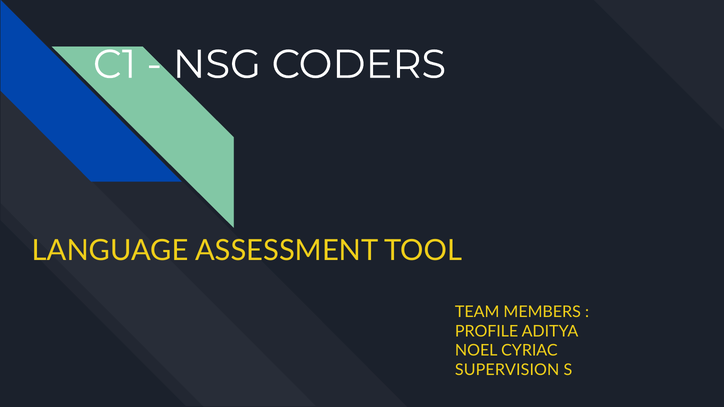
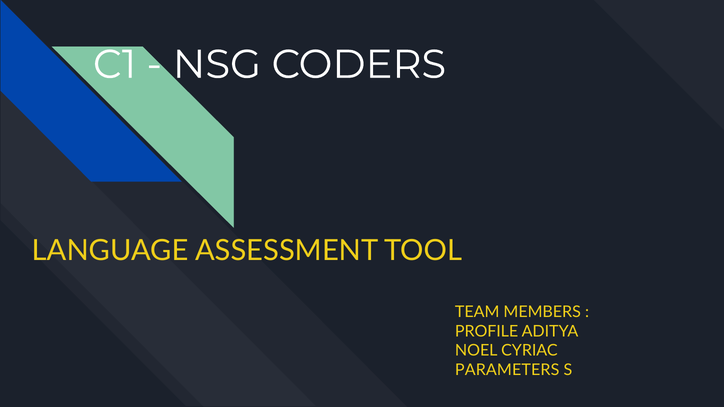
SUPERVISION: SUPERVISION -> PARAMETERS
